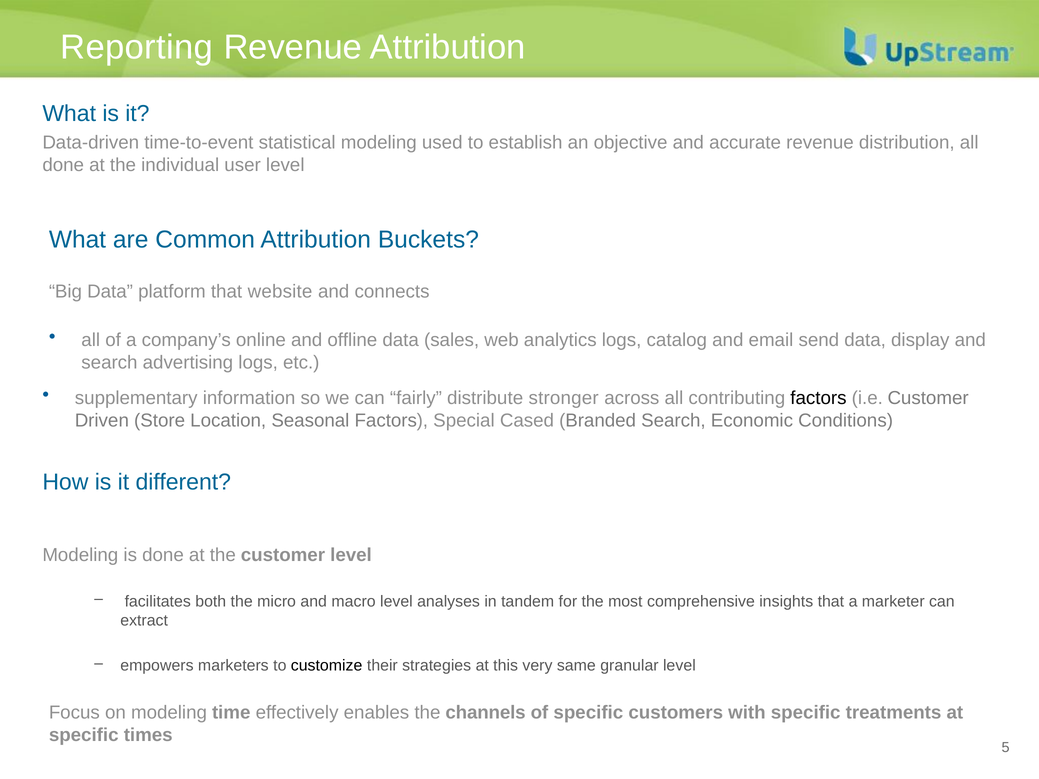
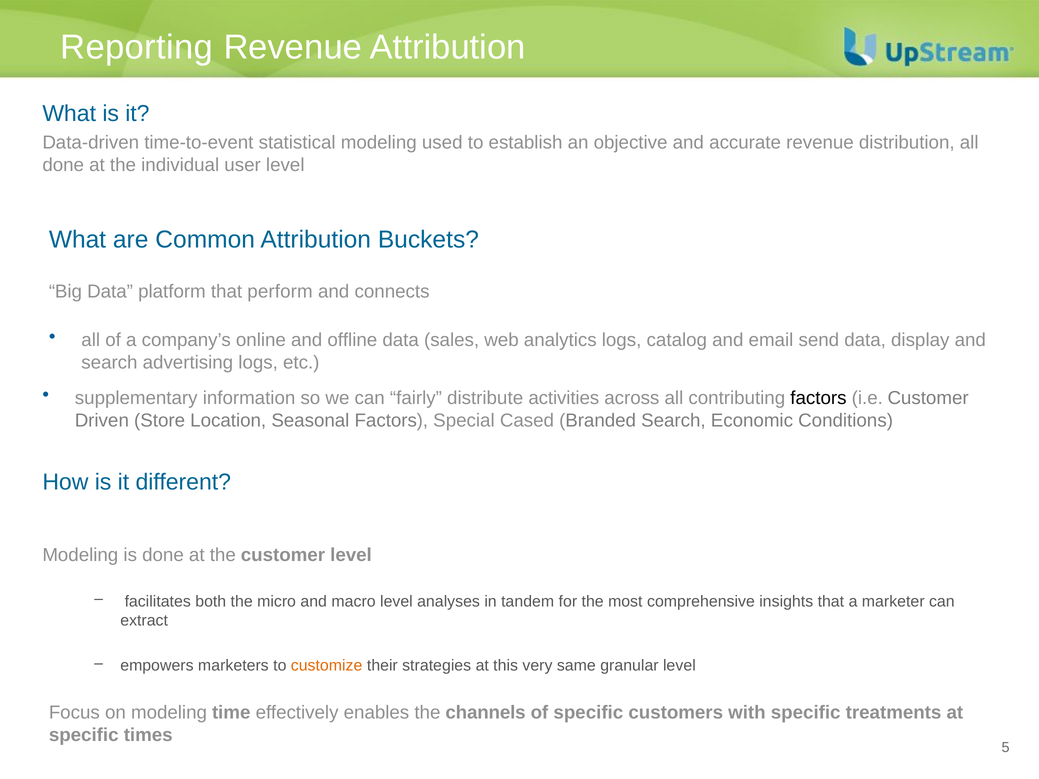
website: website -> perform
stronger: stronger -> activities
customize colour: black -> orange
